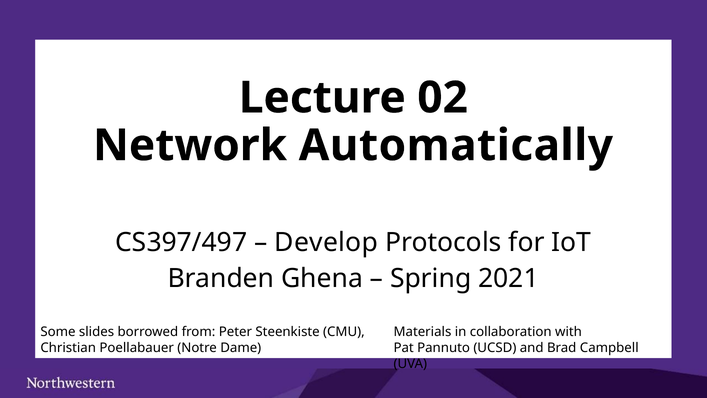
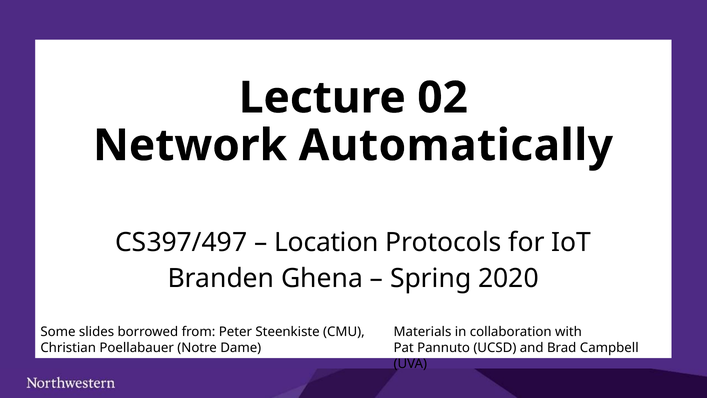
Develop: Develop -> Location
2021: 2021 -> 2020
